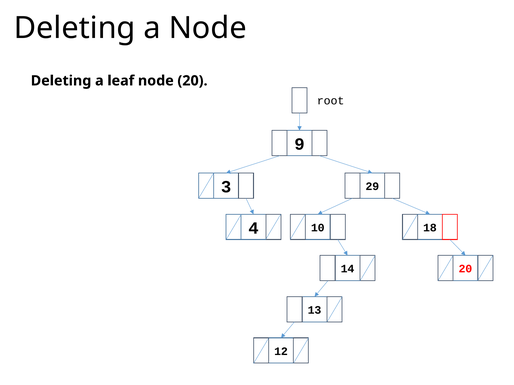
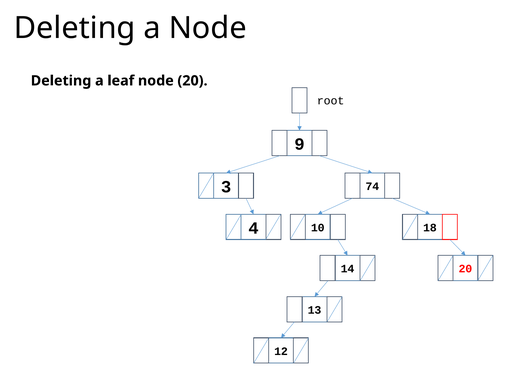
29: 29 -> 74
